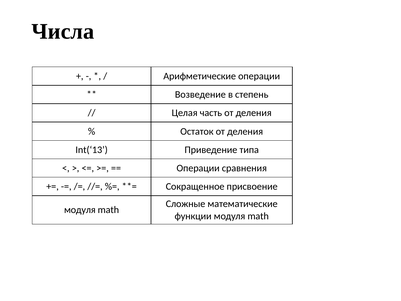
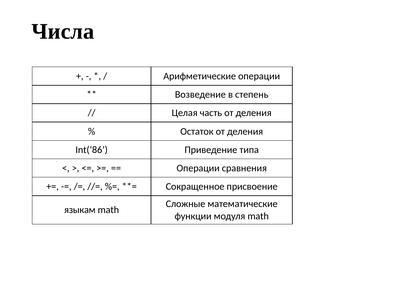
Int(‘13: Int(‘13 -> Int(‘86
модуля at (80, 210): модуля -> языкам
